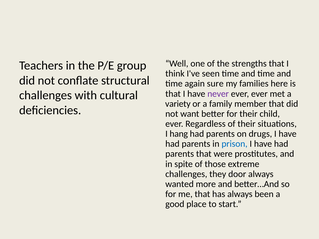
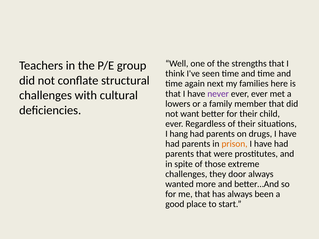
sure: sure -> next
variety: variety -> lowers
prison colour: blue -> orange
